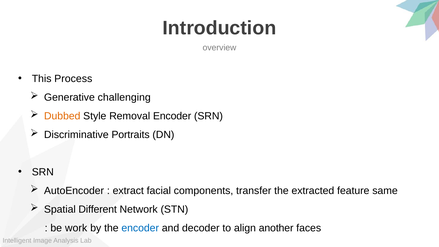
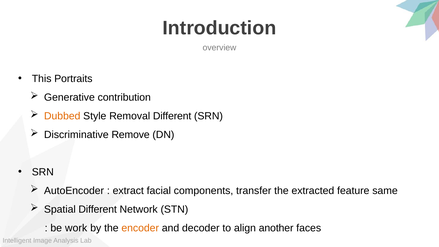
Process: Process -> Portraits
challenging: challenging -> contribution
Removal Encoder: Encoder -> Different
Portraits: Portraits -> Remove
encoder at (140, 228) colour: blue -> orange
